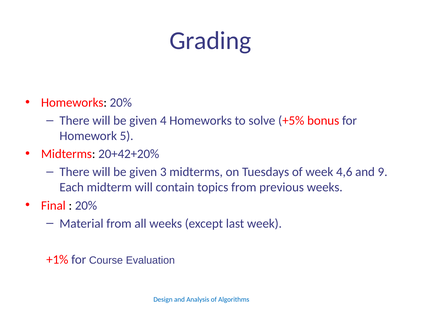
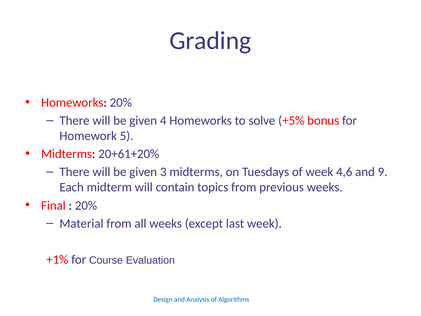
20+42+20%: 20+42+20% -> 20+61+20%
